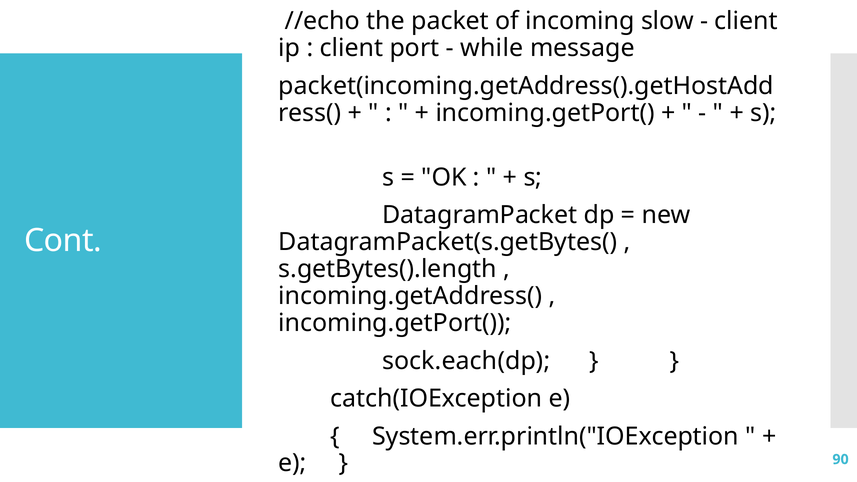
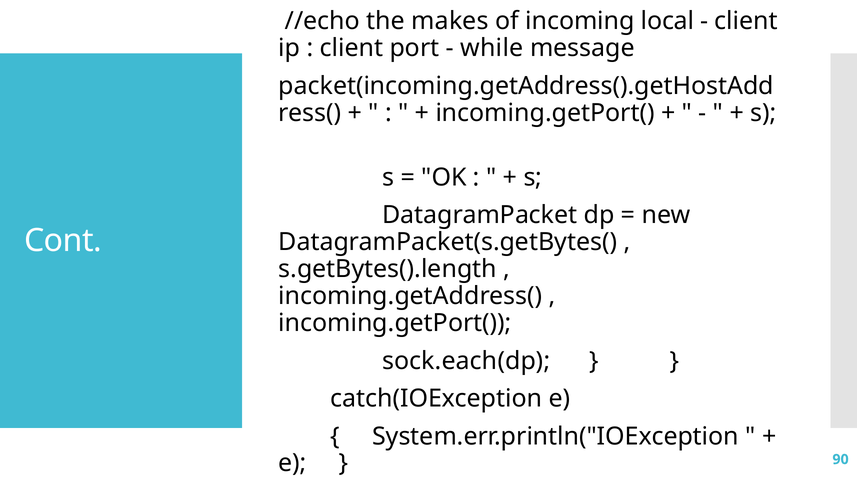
packet: packet -> makes
slow: slow -> local
